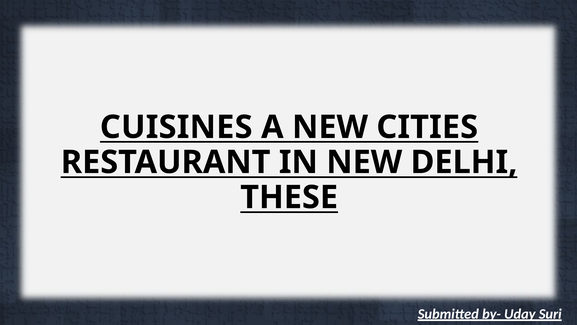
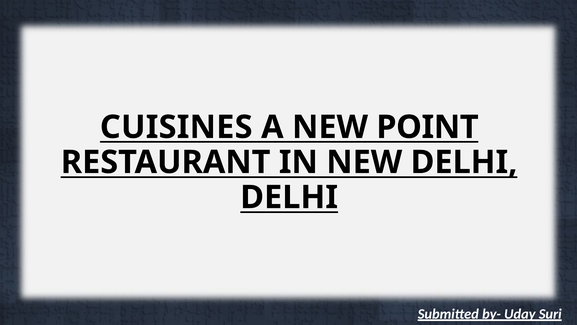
CITIES: CITIES -> POINT
THESE at (289, 197): THESE -> DELHI
